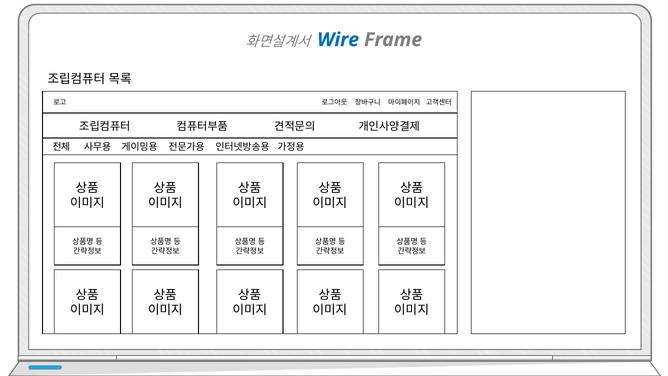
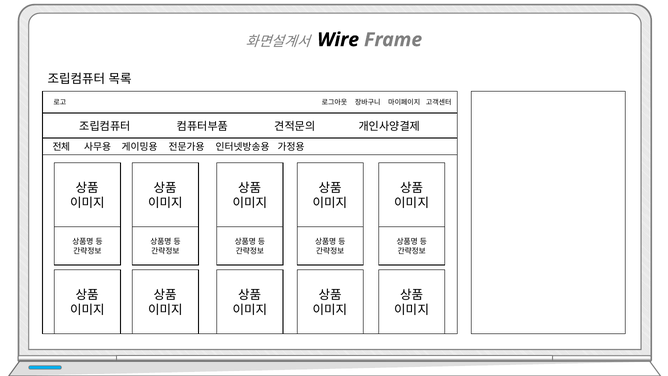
Wire colour: blue -> black
